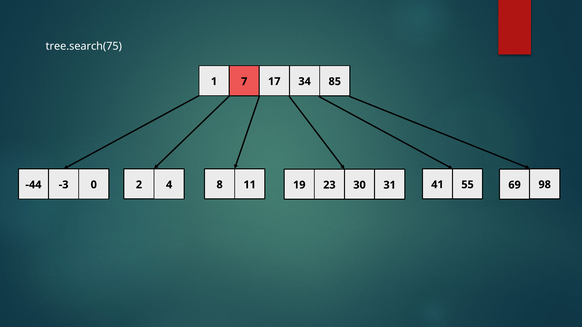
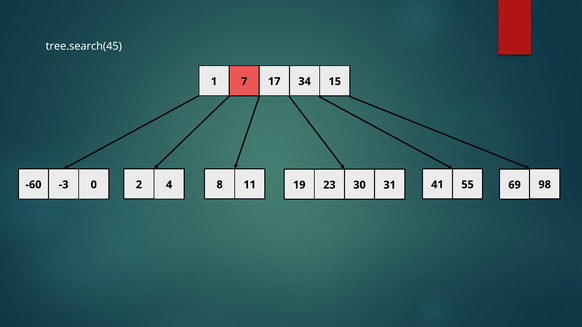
tree.search(75: tree.search(75 -> tree.search(45
85: 85 -> 15
-44: -44 -> -60
